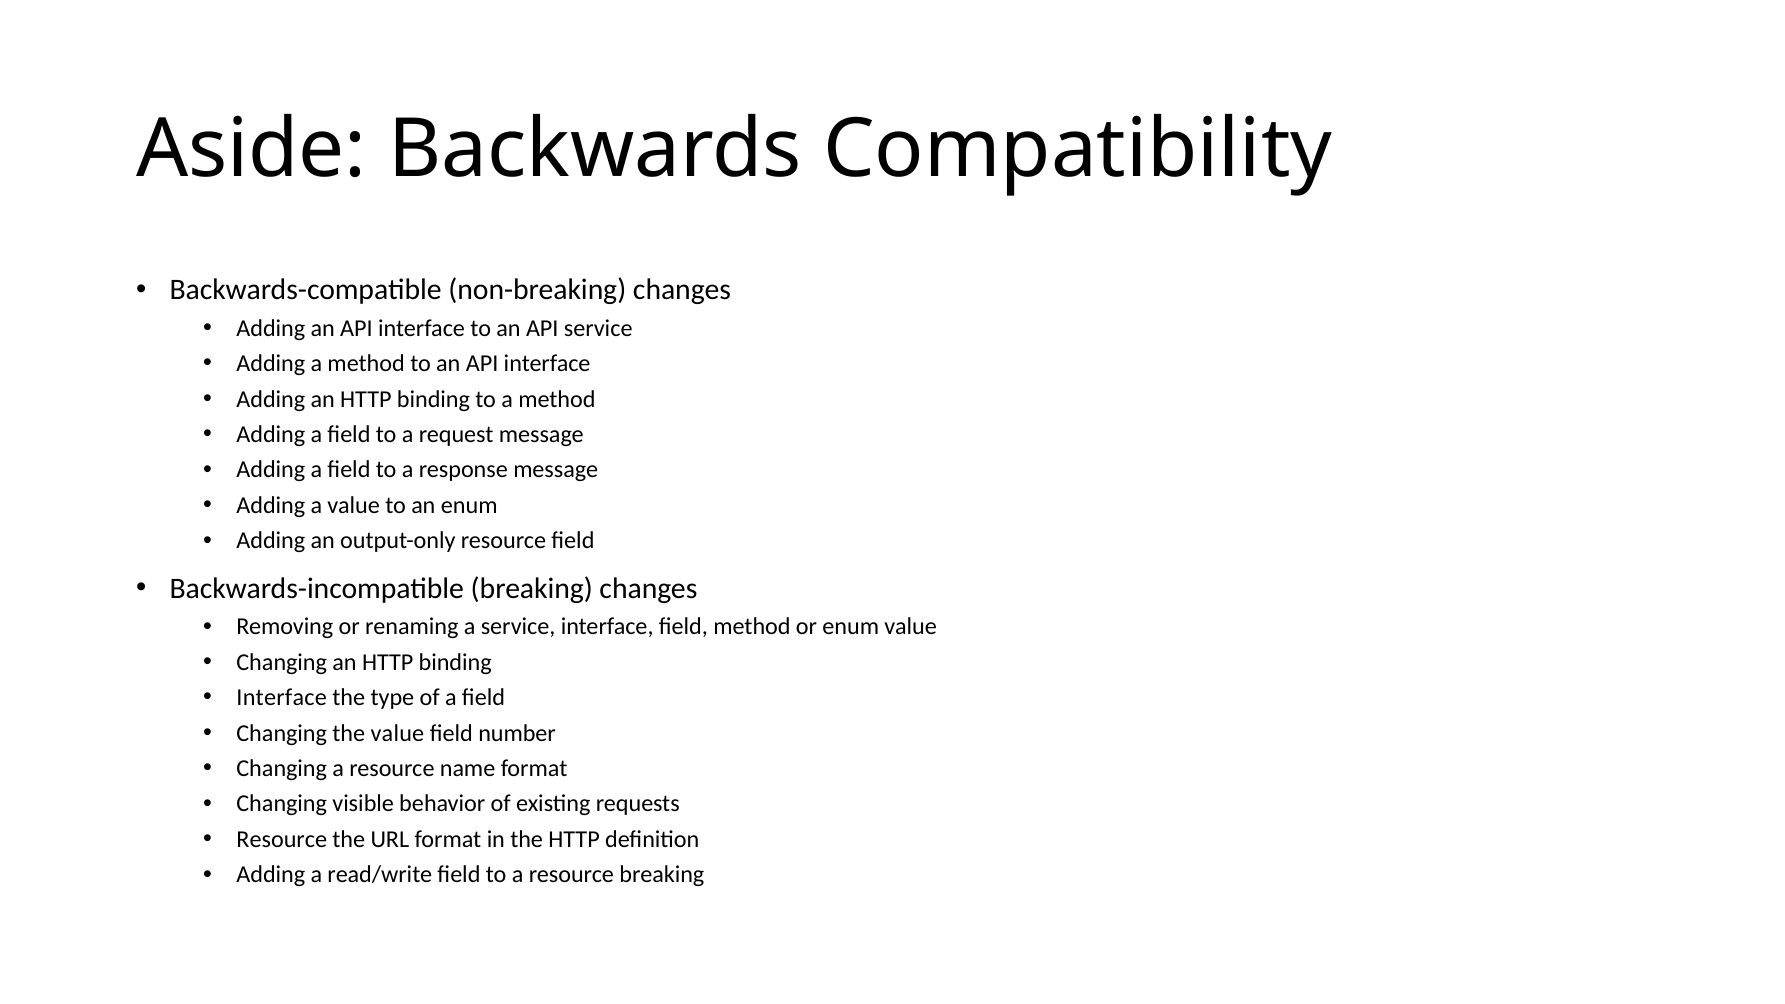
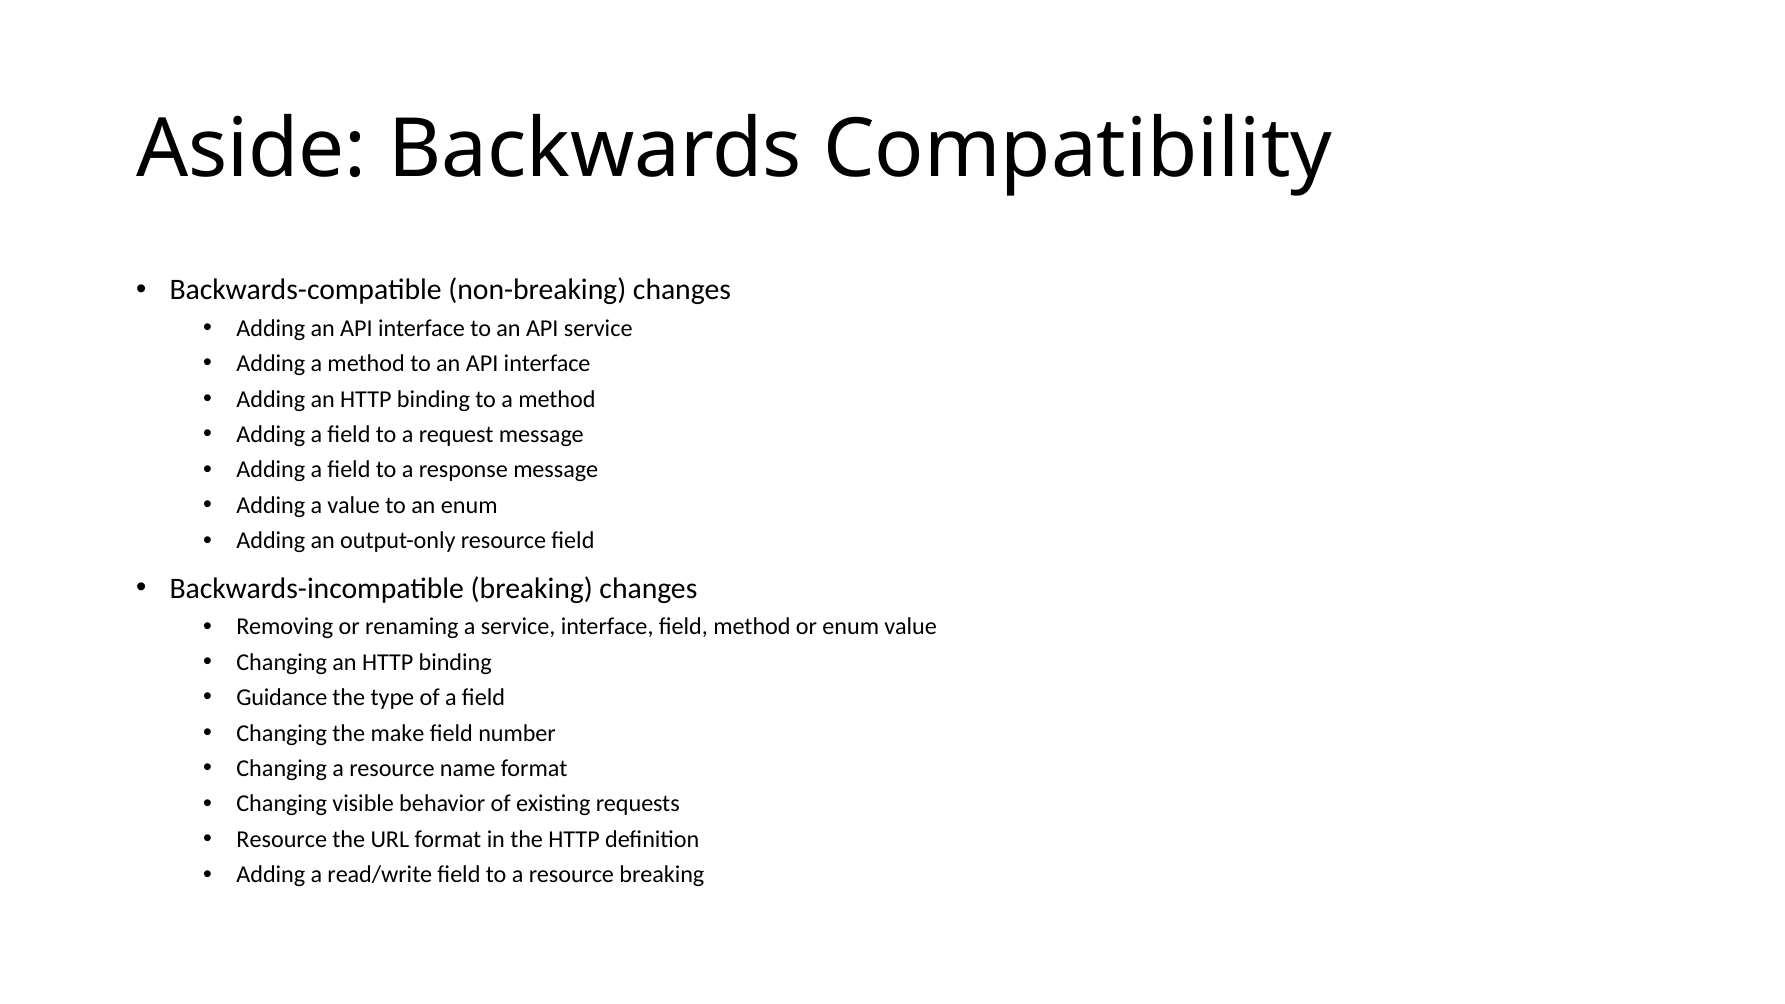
Interface at (282, 698): Interface -> Guidance
the value: value -> make
